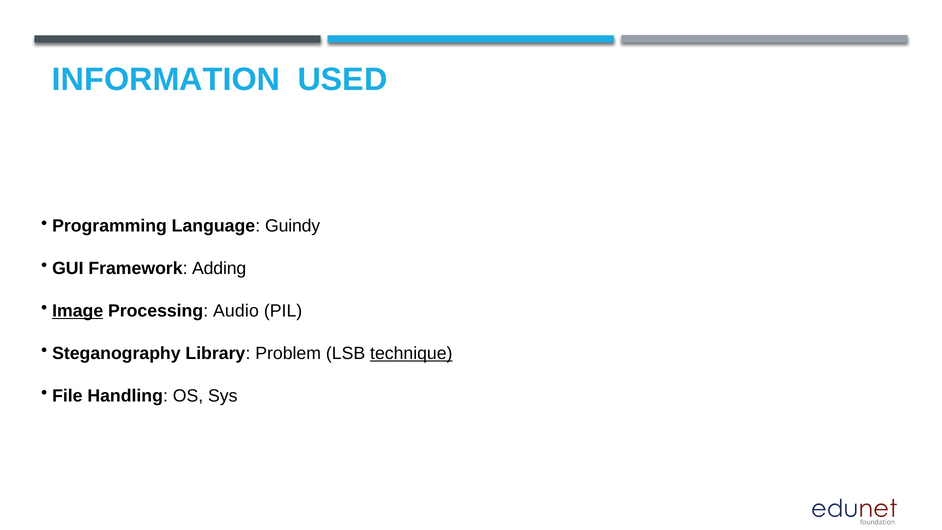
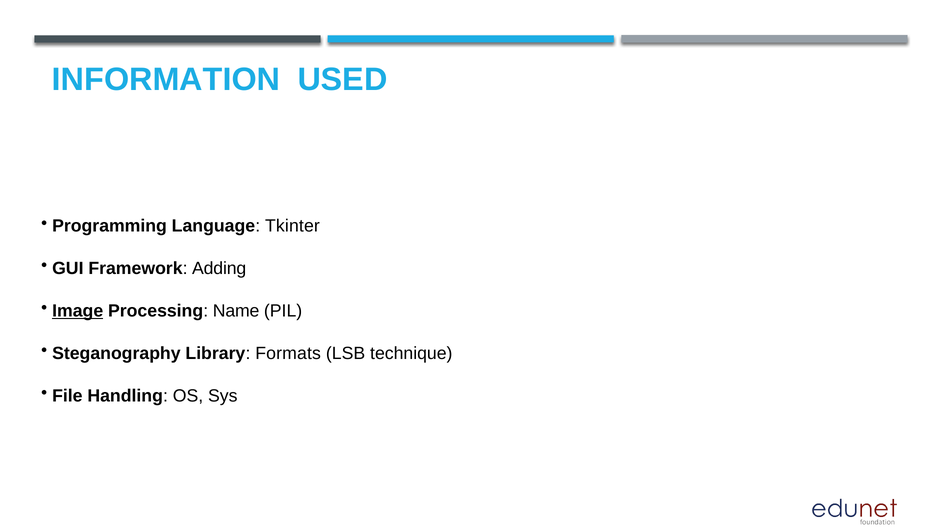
Guindy: Guindy -> Tkinter
Audio: Audio -> Name
Problem: Problem -> Formats
technique underline: present -> none
